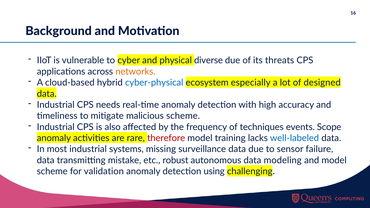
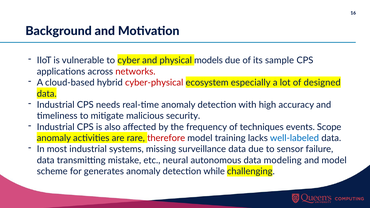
diverse: diverse -> models
threats: threats -> sample
networks colour: orange -> red
cyber-physical colour: blue -> red
malicious scheme: scheme -> security
robust: robust -> neural
validation: validation -> generates
using: using -> while
